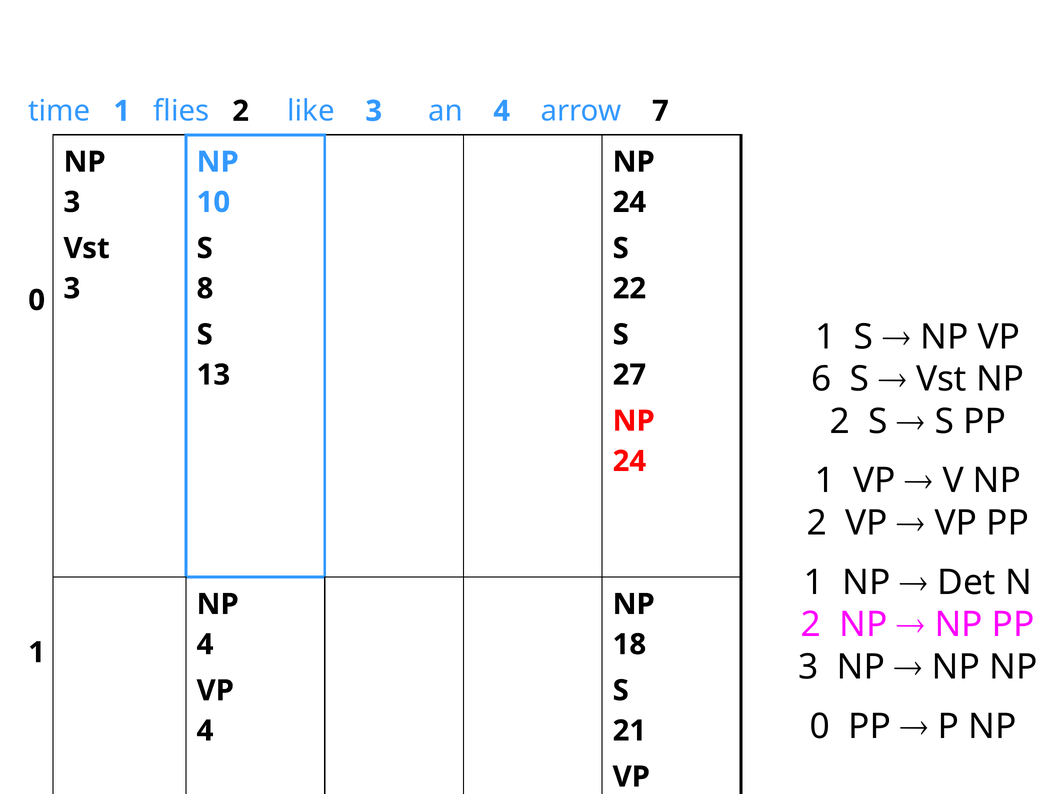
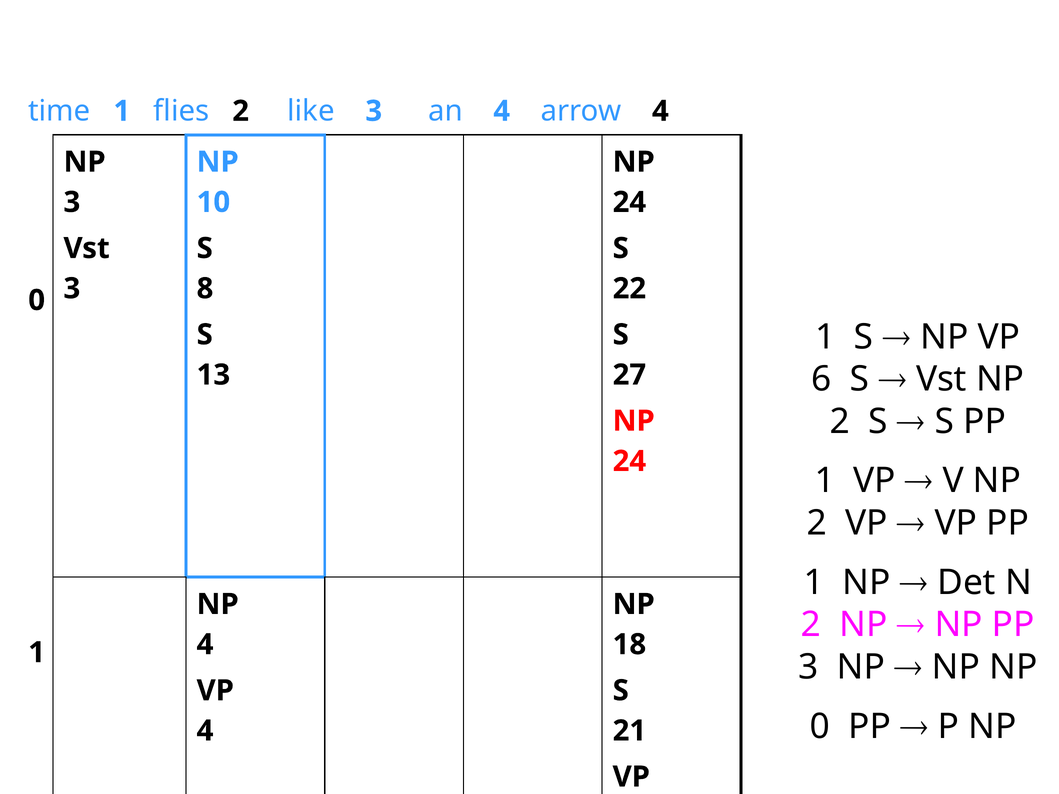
arrow 7: 7 -> 4
